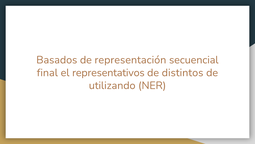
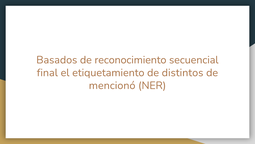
representación: representación -> reconocimiento
representativos: representativos -> etiquetamiento
utilizando: utilizando -> mencionó
